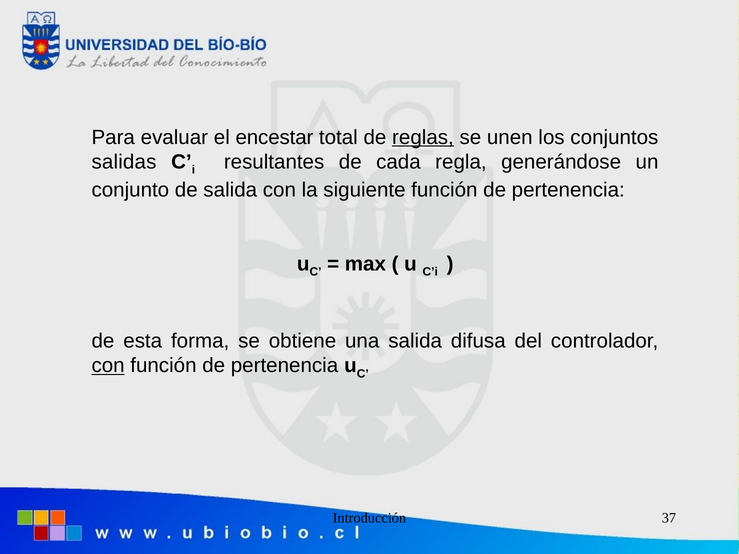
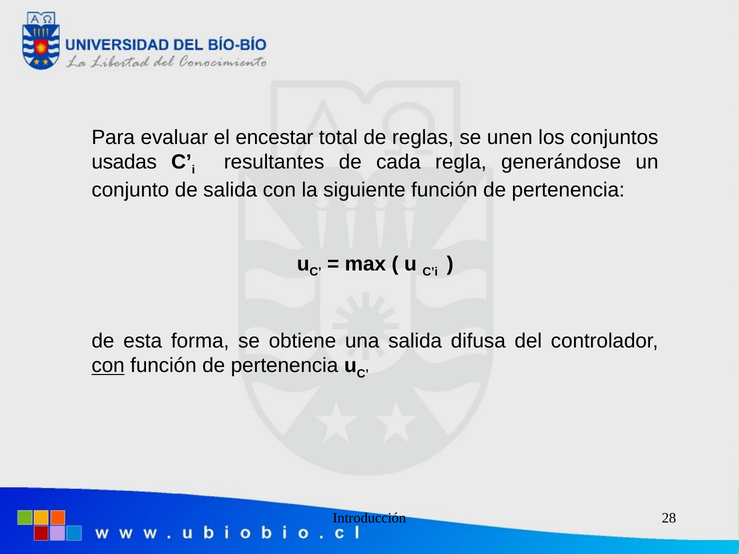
reglas underline: present -> none
salidas: salidas -> usadas
37: 37 -> 28
